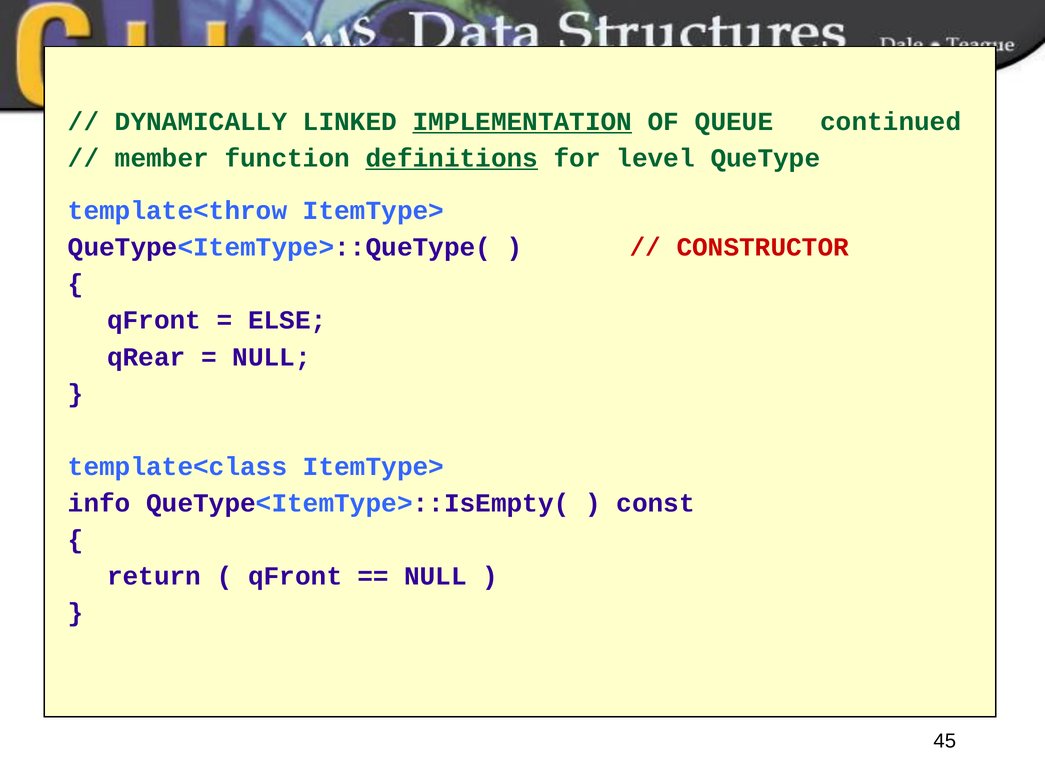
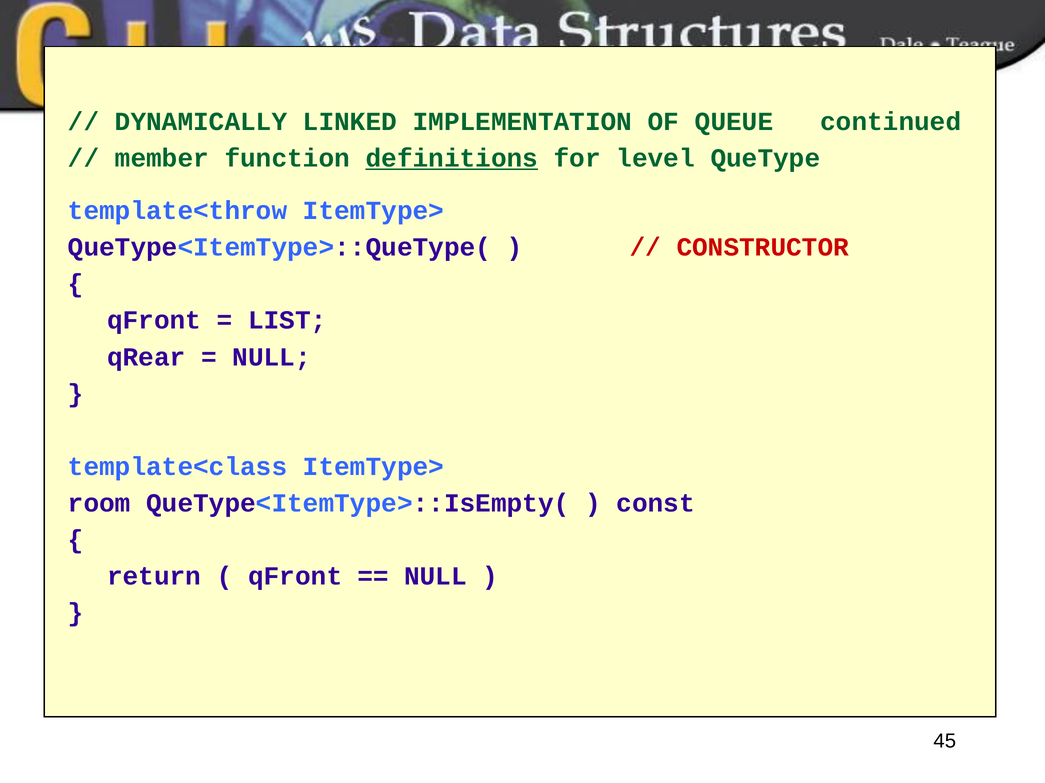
IMPLEMENTATION underline: present -> none
ELSE: ELSE -> LIST
info: info -> room
